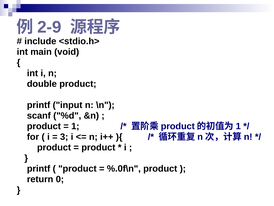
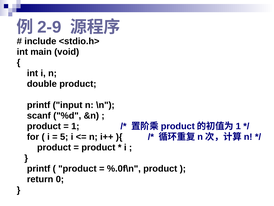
3: 3 -> 5
